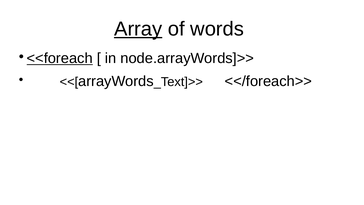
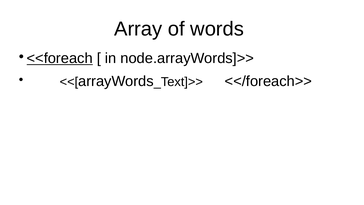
Array underline: present -> none
